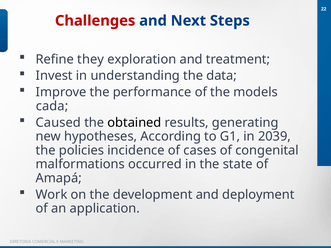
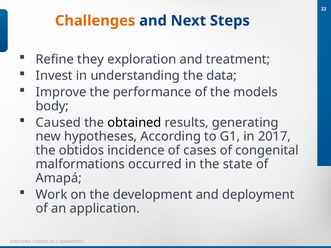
Challenges colour: red -> orange
cada: cada -> body
2039: 2039 -> 2017
policies: policies -> obtidos
